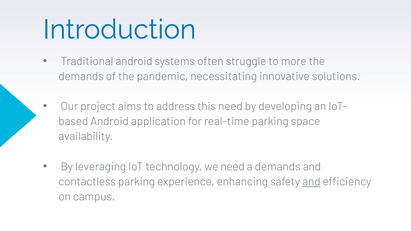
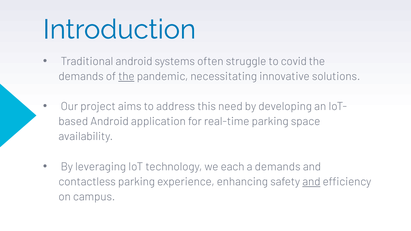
more: more -> covid
the at (126, 76) underline: none -> present
we need: need -> each
